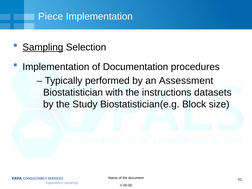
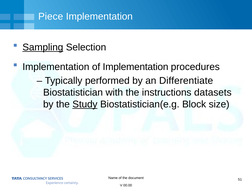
of Documentation: Documentation -> Implementation
Assessment: Assessment -> Differentiate
Study underline: none -> present
